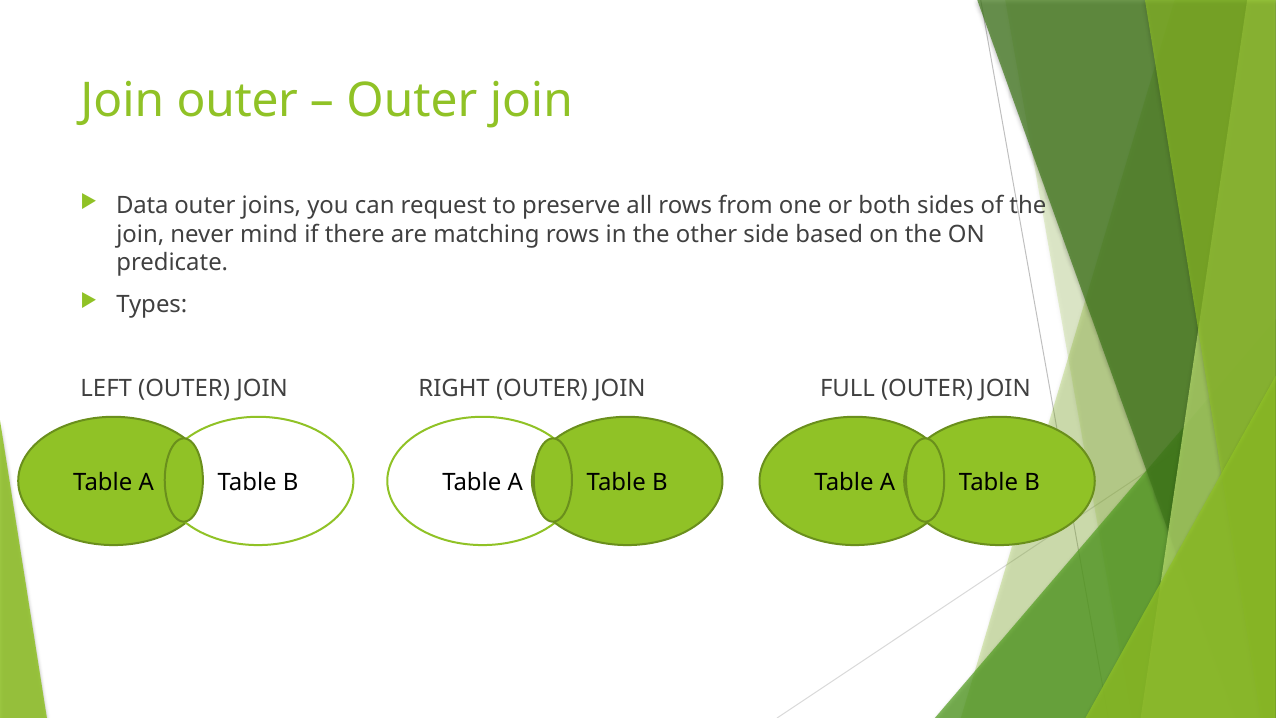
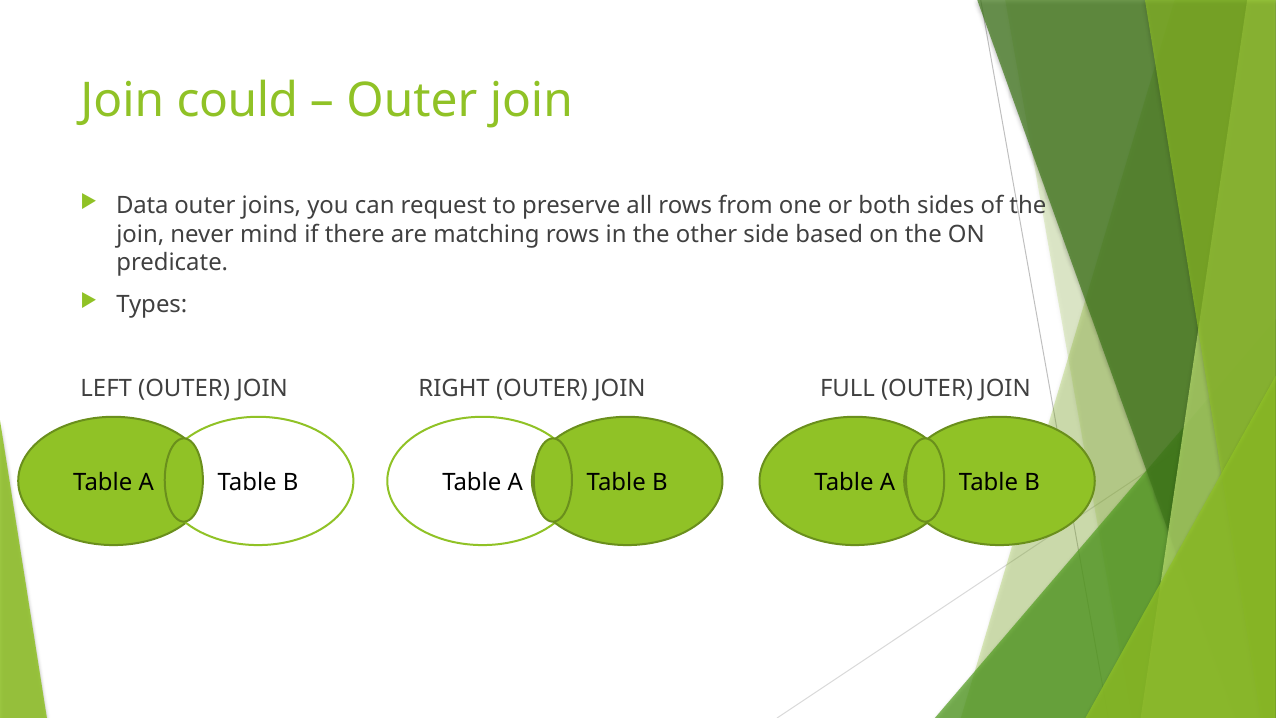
Join outer: outer -> could
